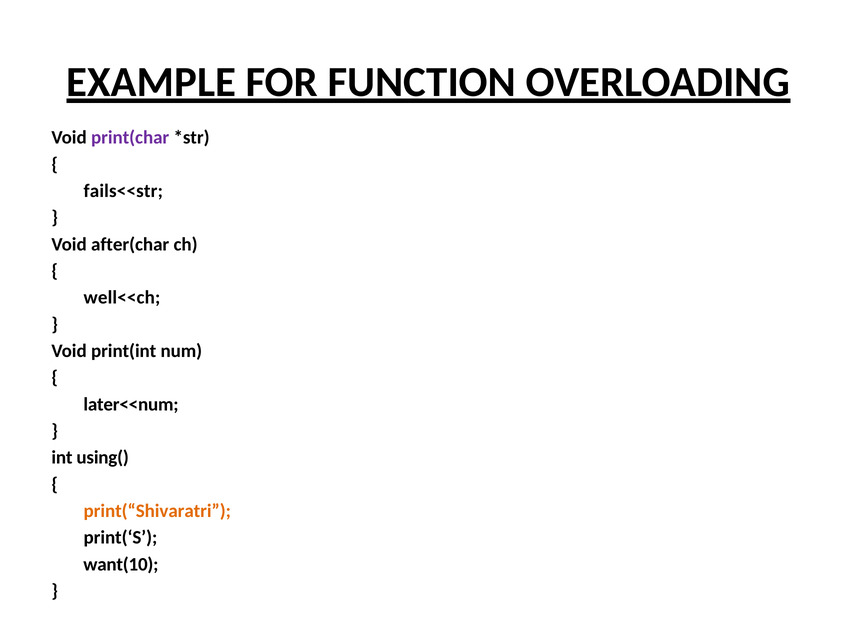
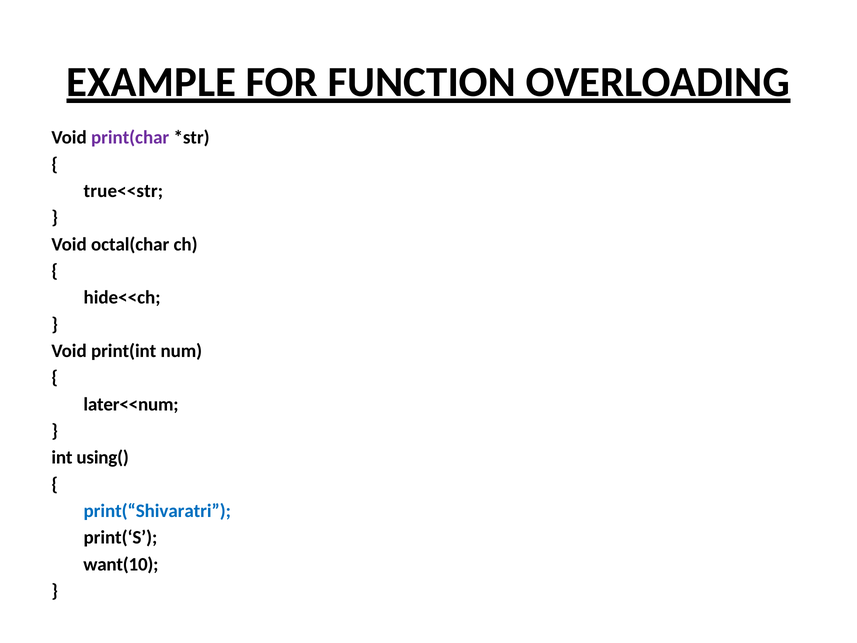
fails<<str: fails<<str -> true<<str
after(char: after(char -> octal(char
well<<ch: well<<ch -> hide<<ch
print(“Shivaratri colour: orange -> blue
